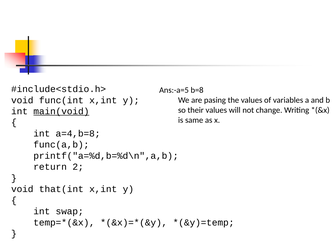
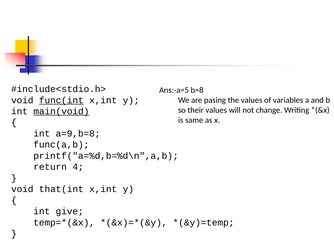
func(int underline: none -> present
a=4,b=8: a=4,b=8 -> a=9,b=8
2: 2 -> 4
swap: swap -> give
